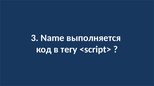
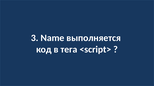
тегу: тегу -> тега
